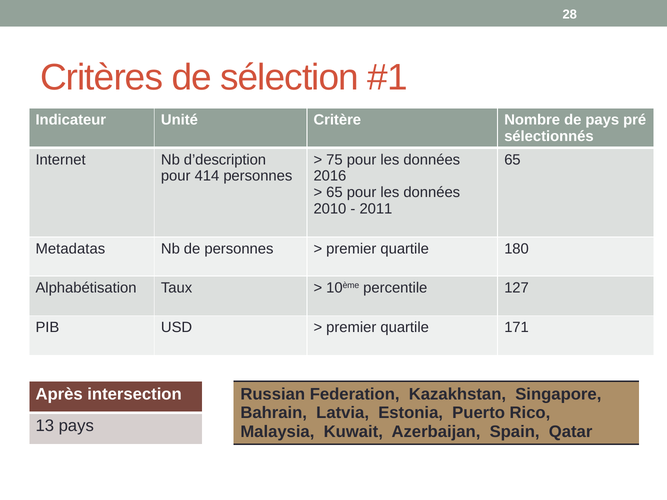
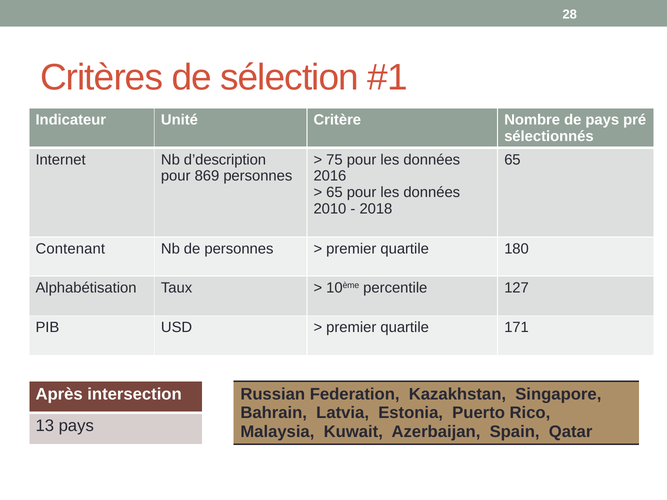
414: 414 -> 869
2011: 2011 -> 2018
Metadatas: Metadatas -> Contenant
